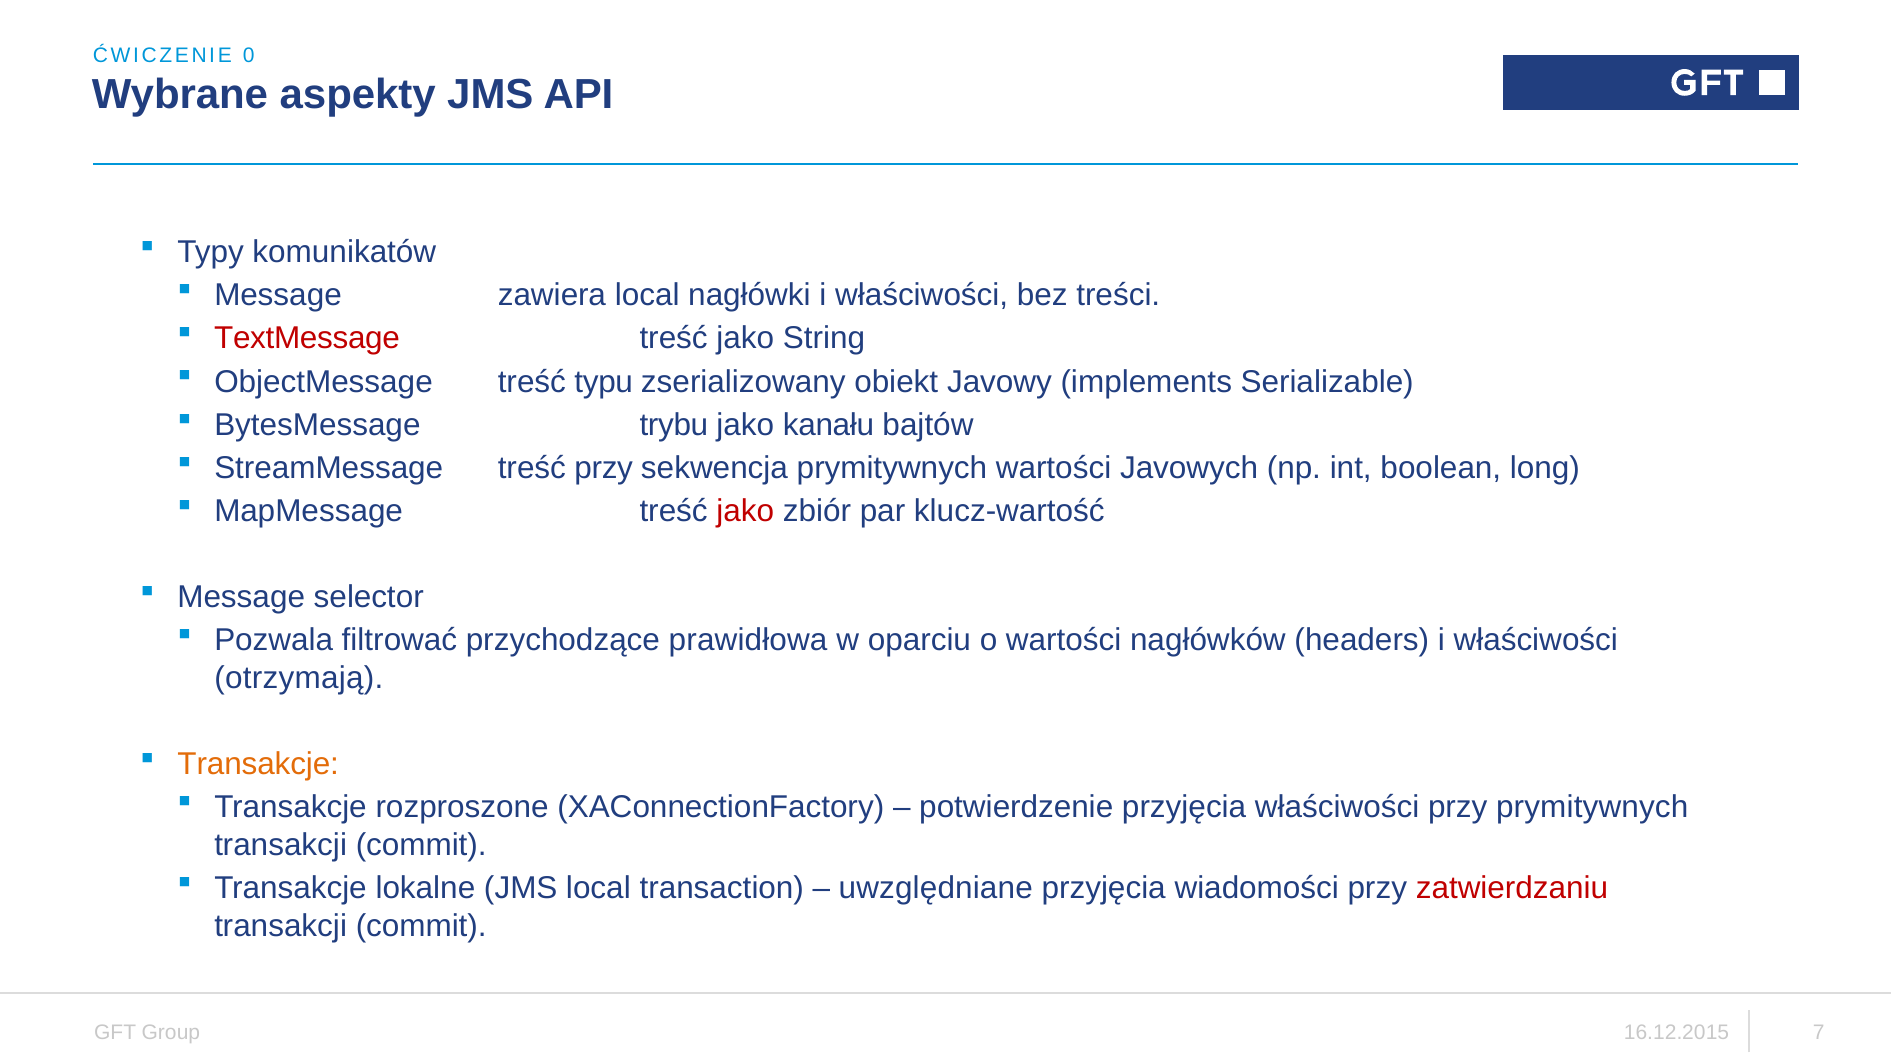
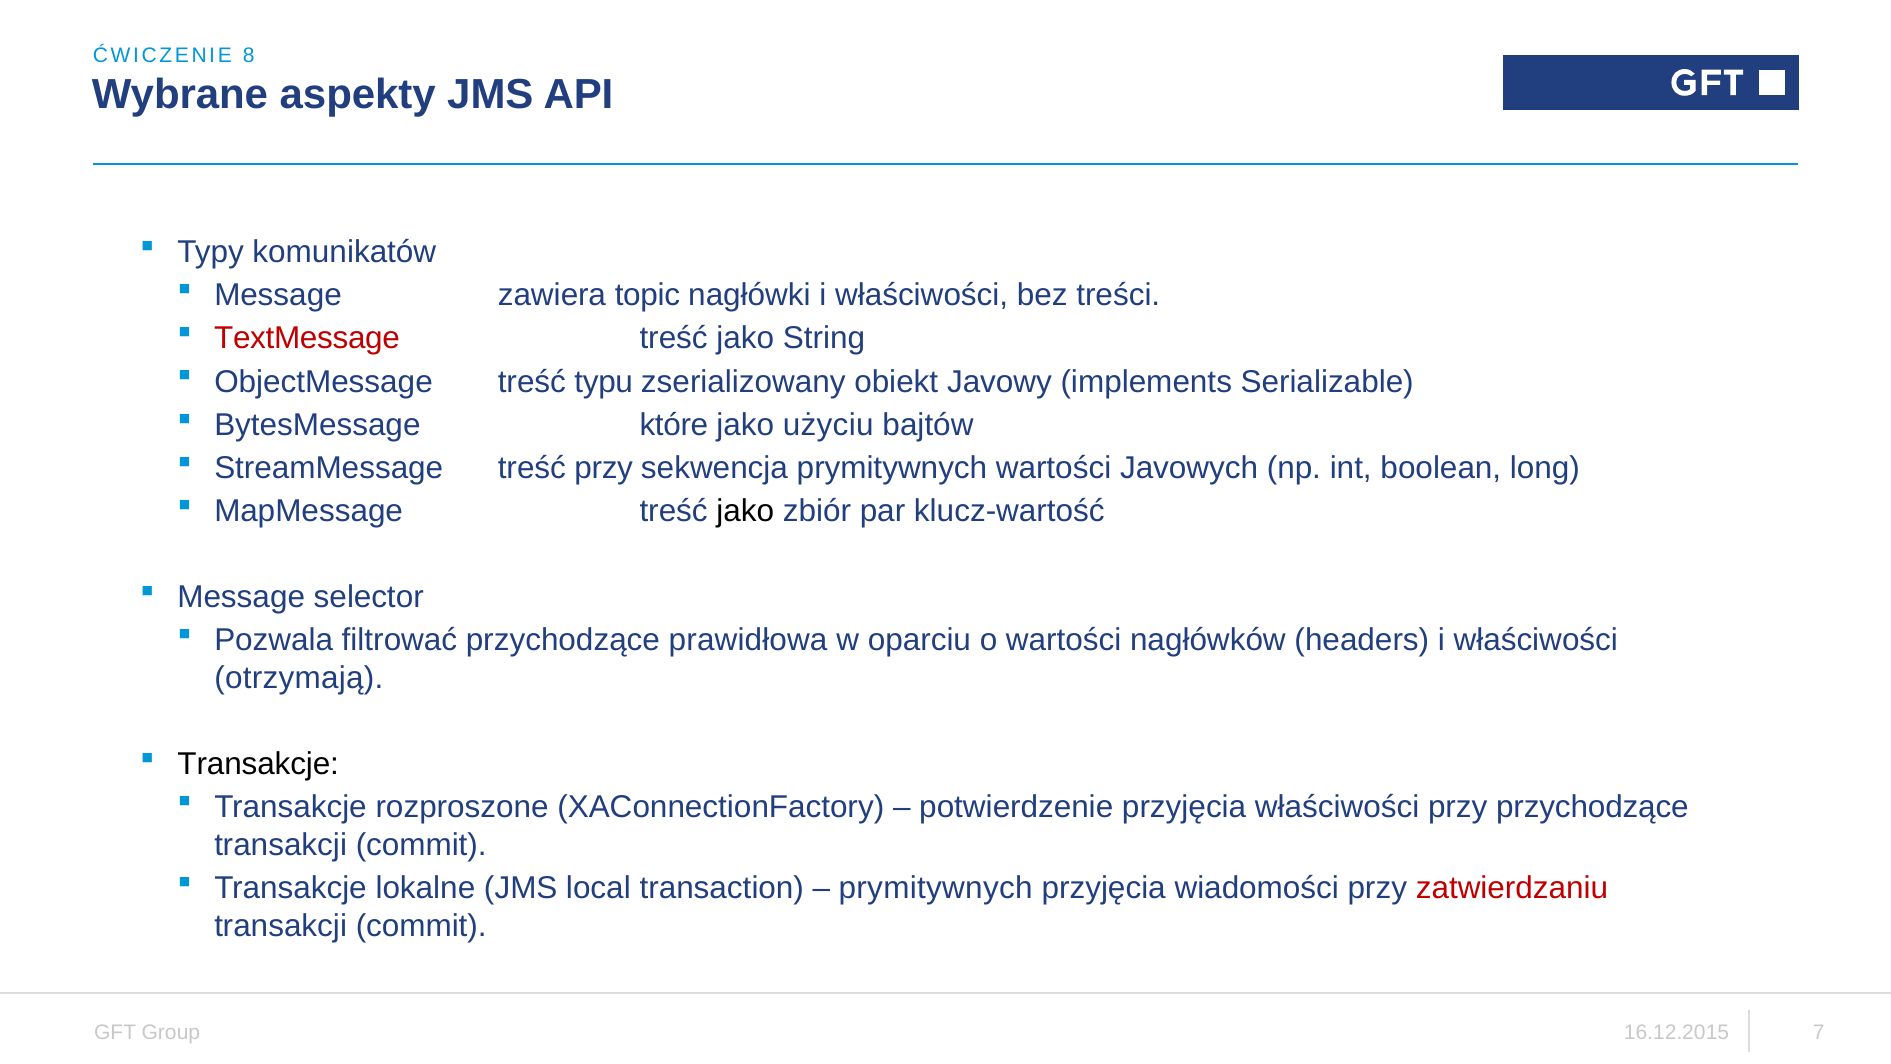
0: 0 -> 8
zawiera local: local -> topic
trybu: trybu -> które
kanału: kanału -> użyciu
jako at (745, 511) colour: red -> black
Transakcje at (258, 764) colour: orange -> black
przy prymitywnych: prymitywnych -> przychodzące
uwzględniane at (936, 888): uwzględniane -> prymitywnych
